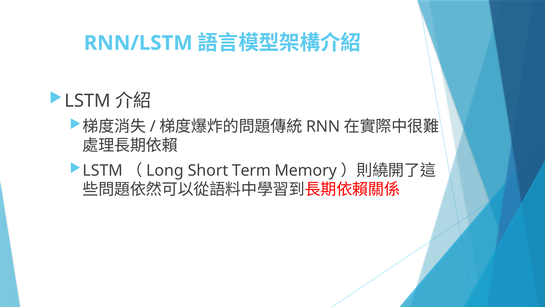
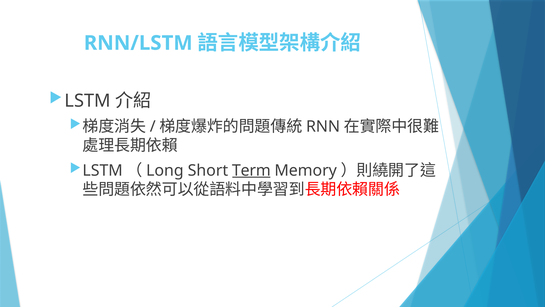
Term underline: none -> present
